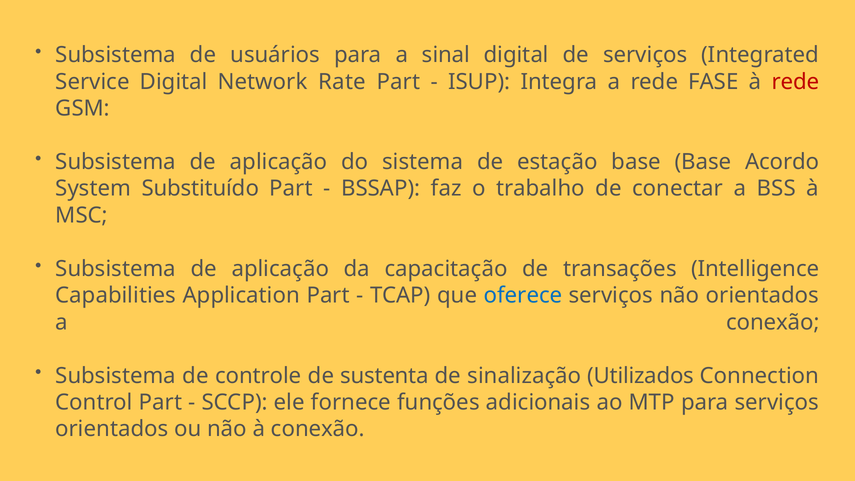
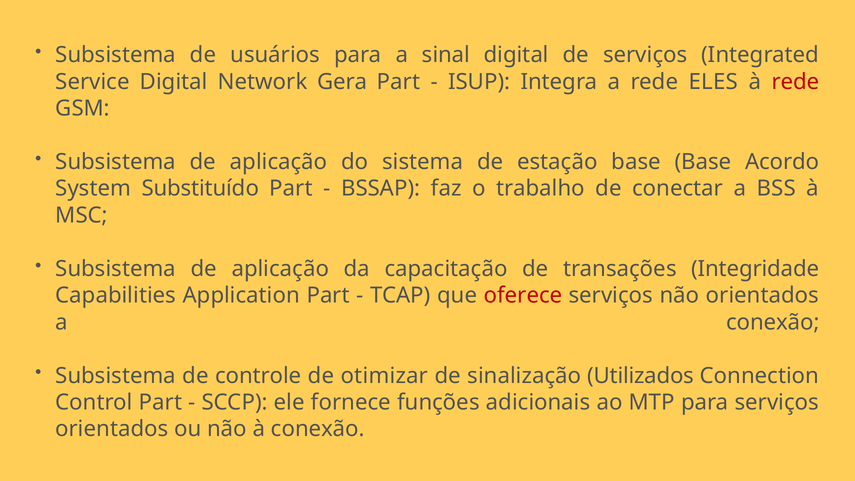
Rate: Rate -> Gera
FASE: FASE -> ELES
Intelligence: Intelligence -> Integridade
oferece colour: blue -> red
sustenta: sustenta -> otimizar
